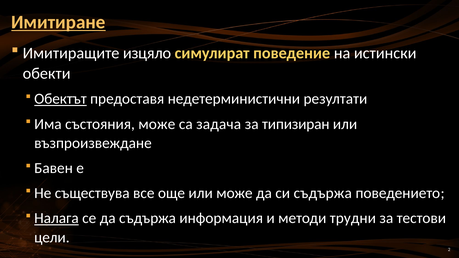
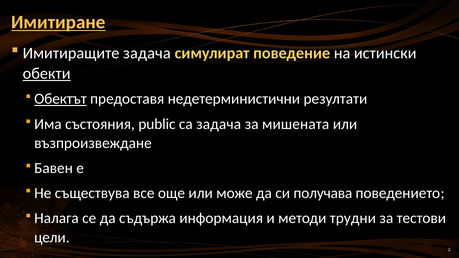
Имитиращите изцяло: изцяло -> задача
обекти underline: none -> present
състояния може: може -> public
типизиран: типизиран -> мишената
си съдържа: съдържа -> получава
Налага underline: present -> none
